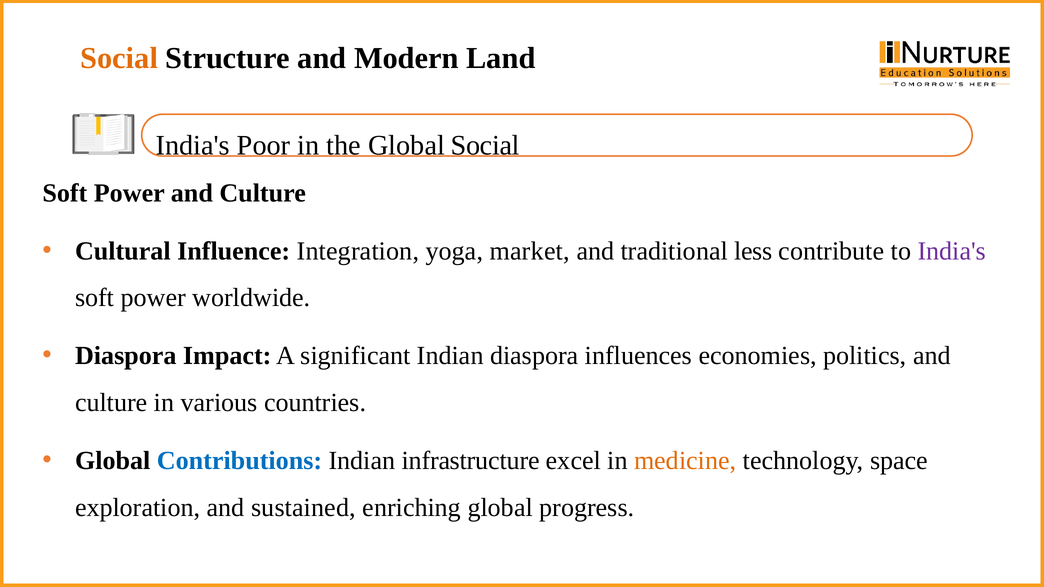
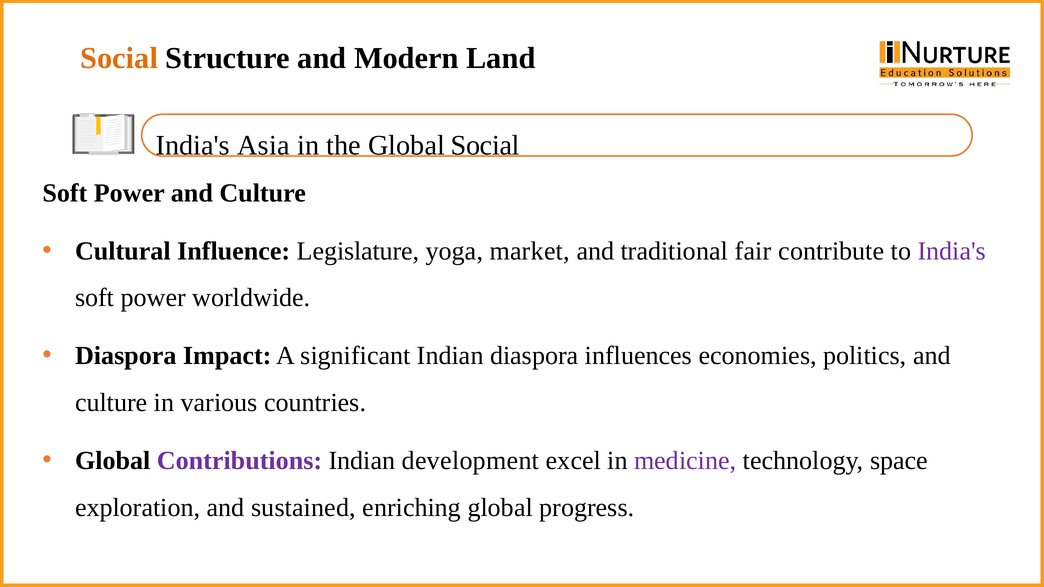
Poor: Poor -> Asia
Integration: Integration -> Legislature
less: less -> fair
Contributions colour: blue -> purple
infrastructure: infrastructure -> development
medicine colour: orange -> purple
